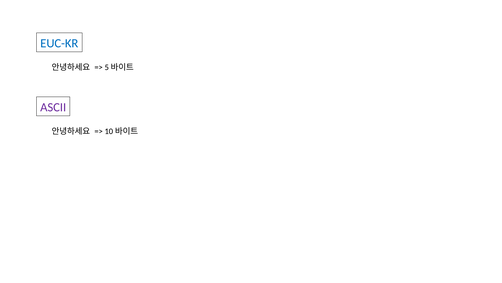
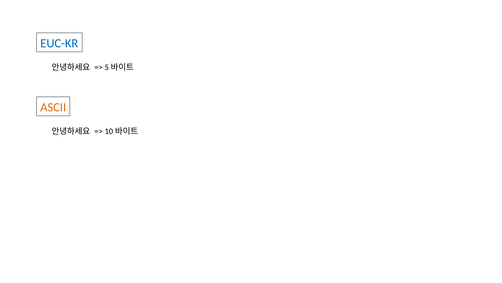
ASCII colour: purple -> orange
